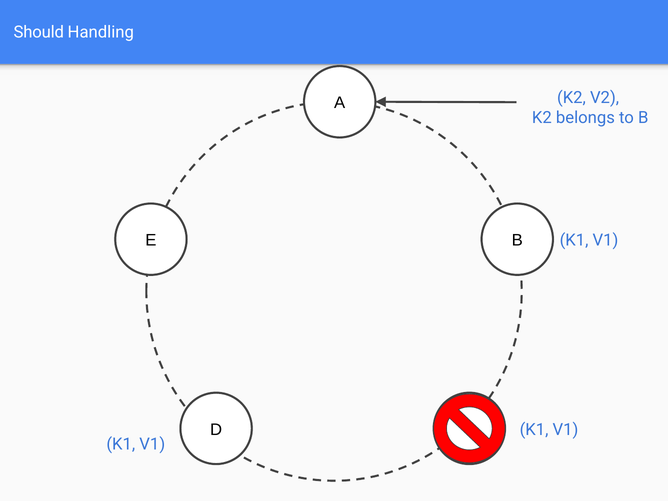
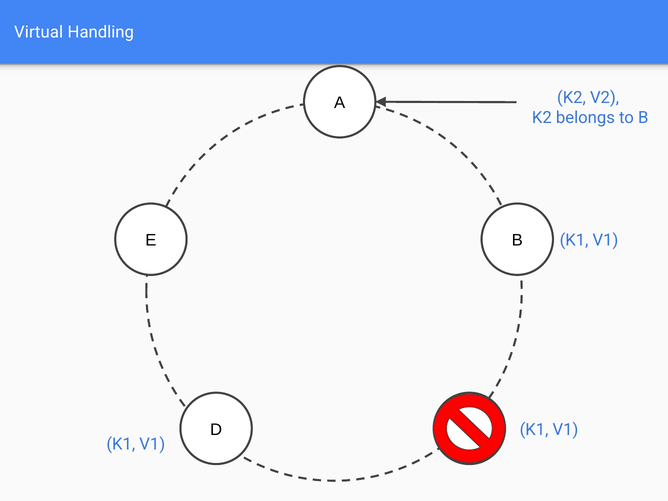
Should: Should -> Virtual
